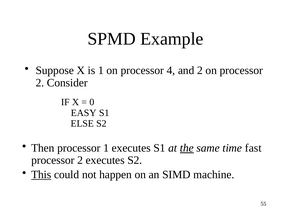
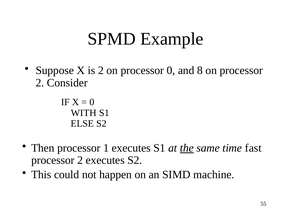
is 1: 1 -> 2
processor 4: 4 -> 0
and 2: 2 -> 8
EASY: EASY -> WITH
This underline: present -> none
